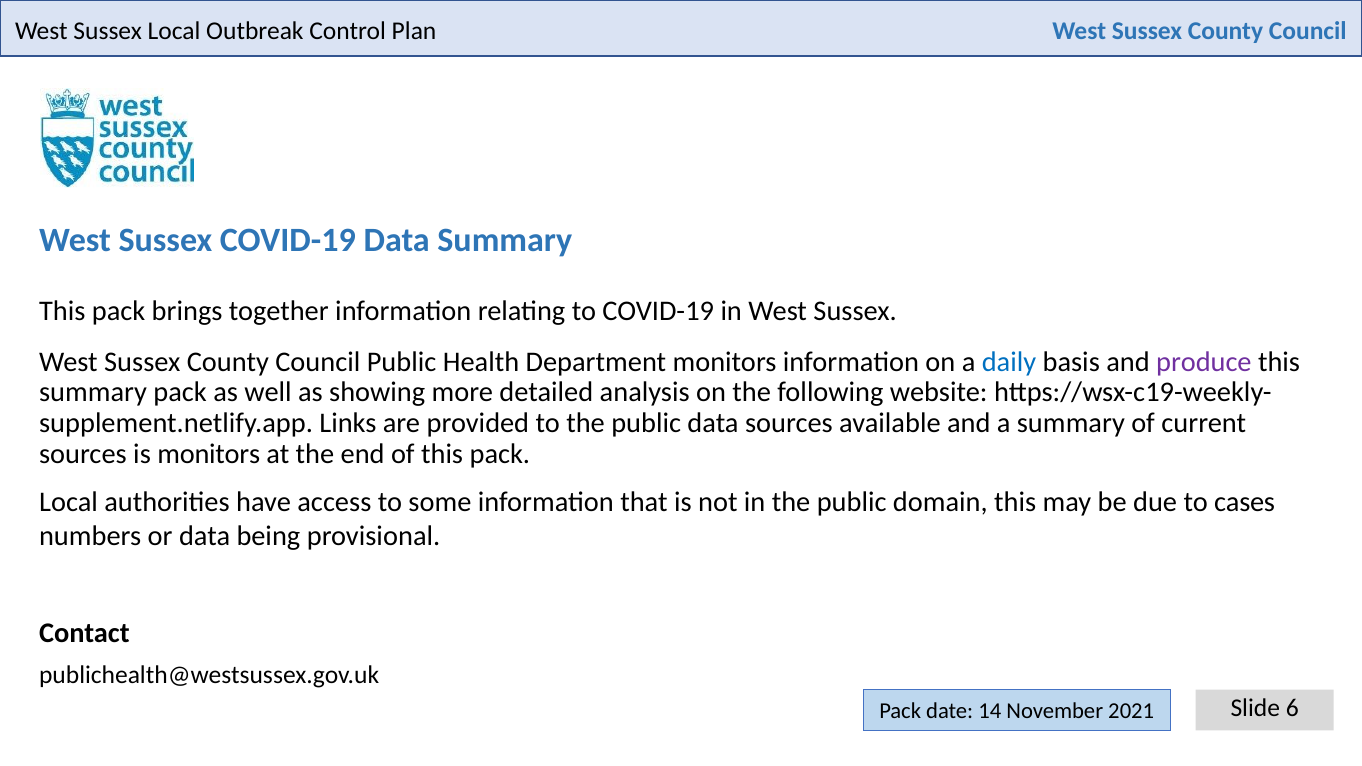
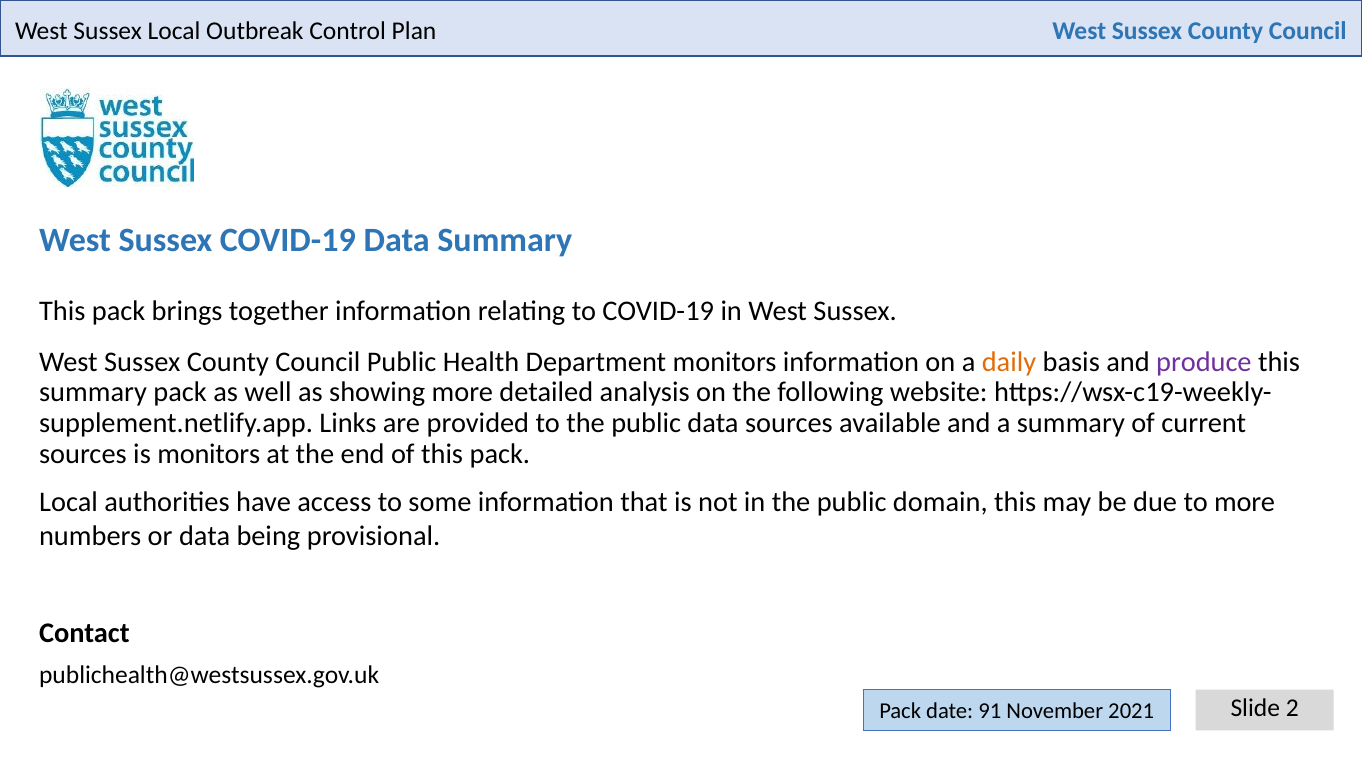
daily colour: blue -> orange
to cases: cases -> more
6: 6 -> 2
14: 14 -> 91
